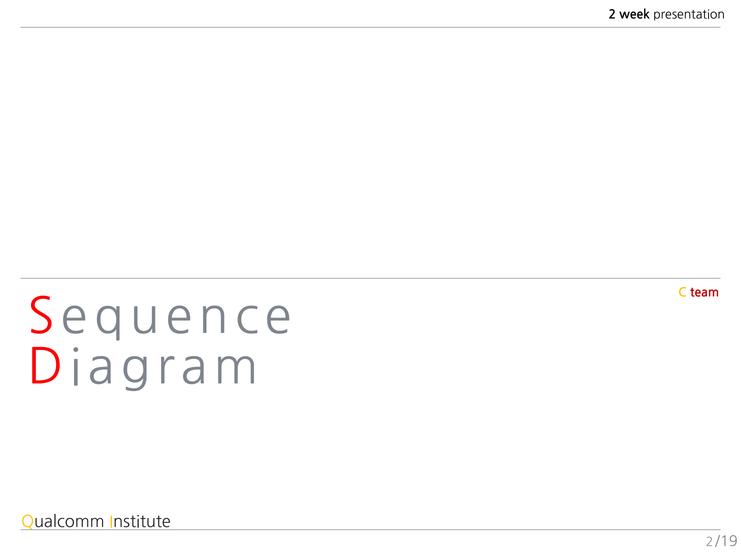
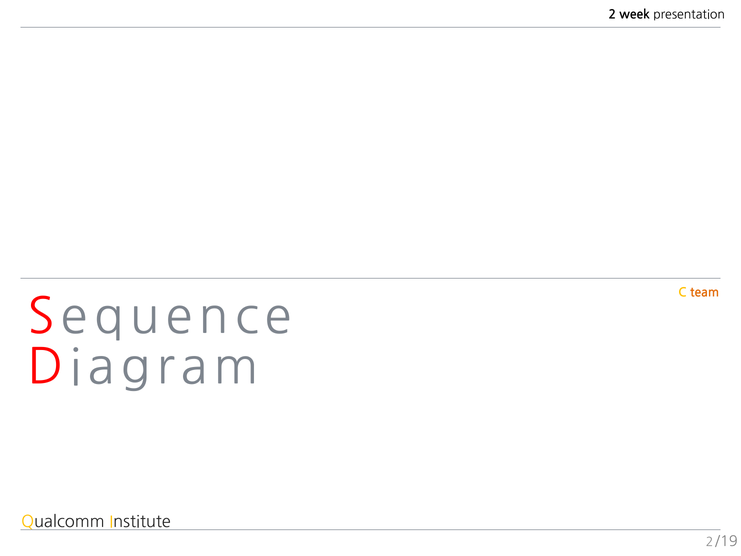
team colour: red -> orange
